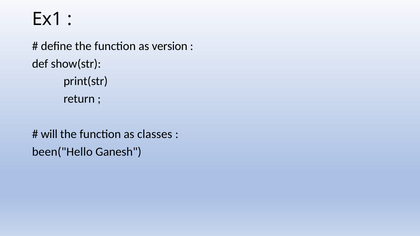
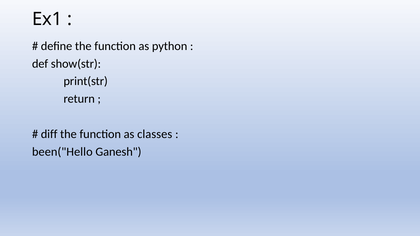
version: version -> python
will: will -> diff
